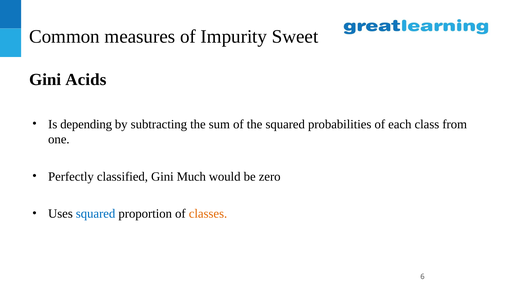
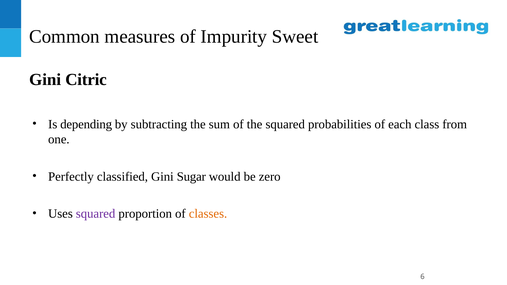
Acids: Acids -> Citric
Much: Much -> Sugar
squared at (96, 214) colour: blue -> purple
